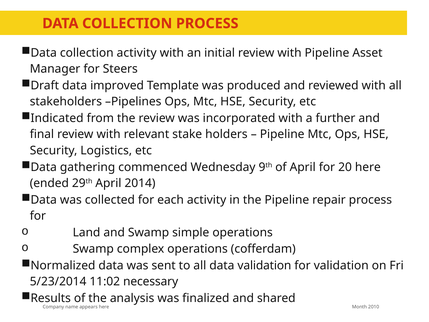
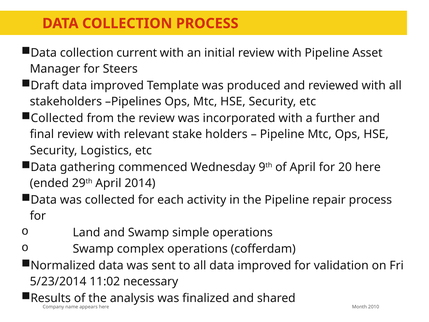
collection activity: activity -> current
Indicated at (57, 118): Indicated -> Collected
all data validation: validation -> improved
